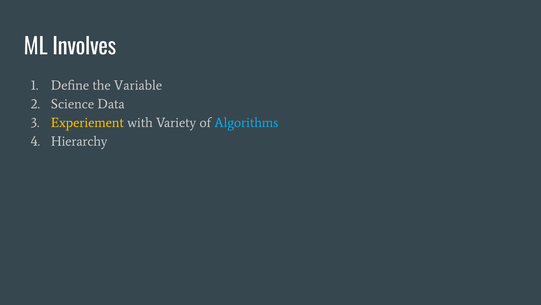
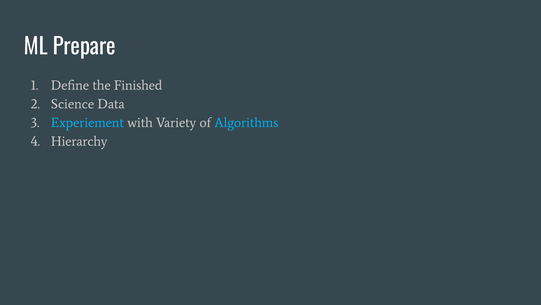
Involves: Involves -> Prepare
Variable: Variable -> Finished
Experiement colour: yellow -> light blue
